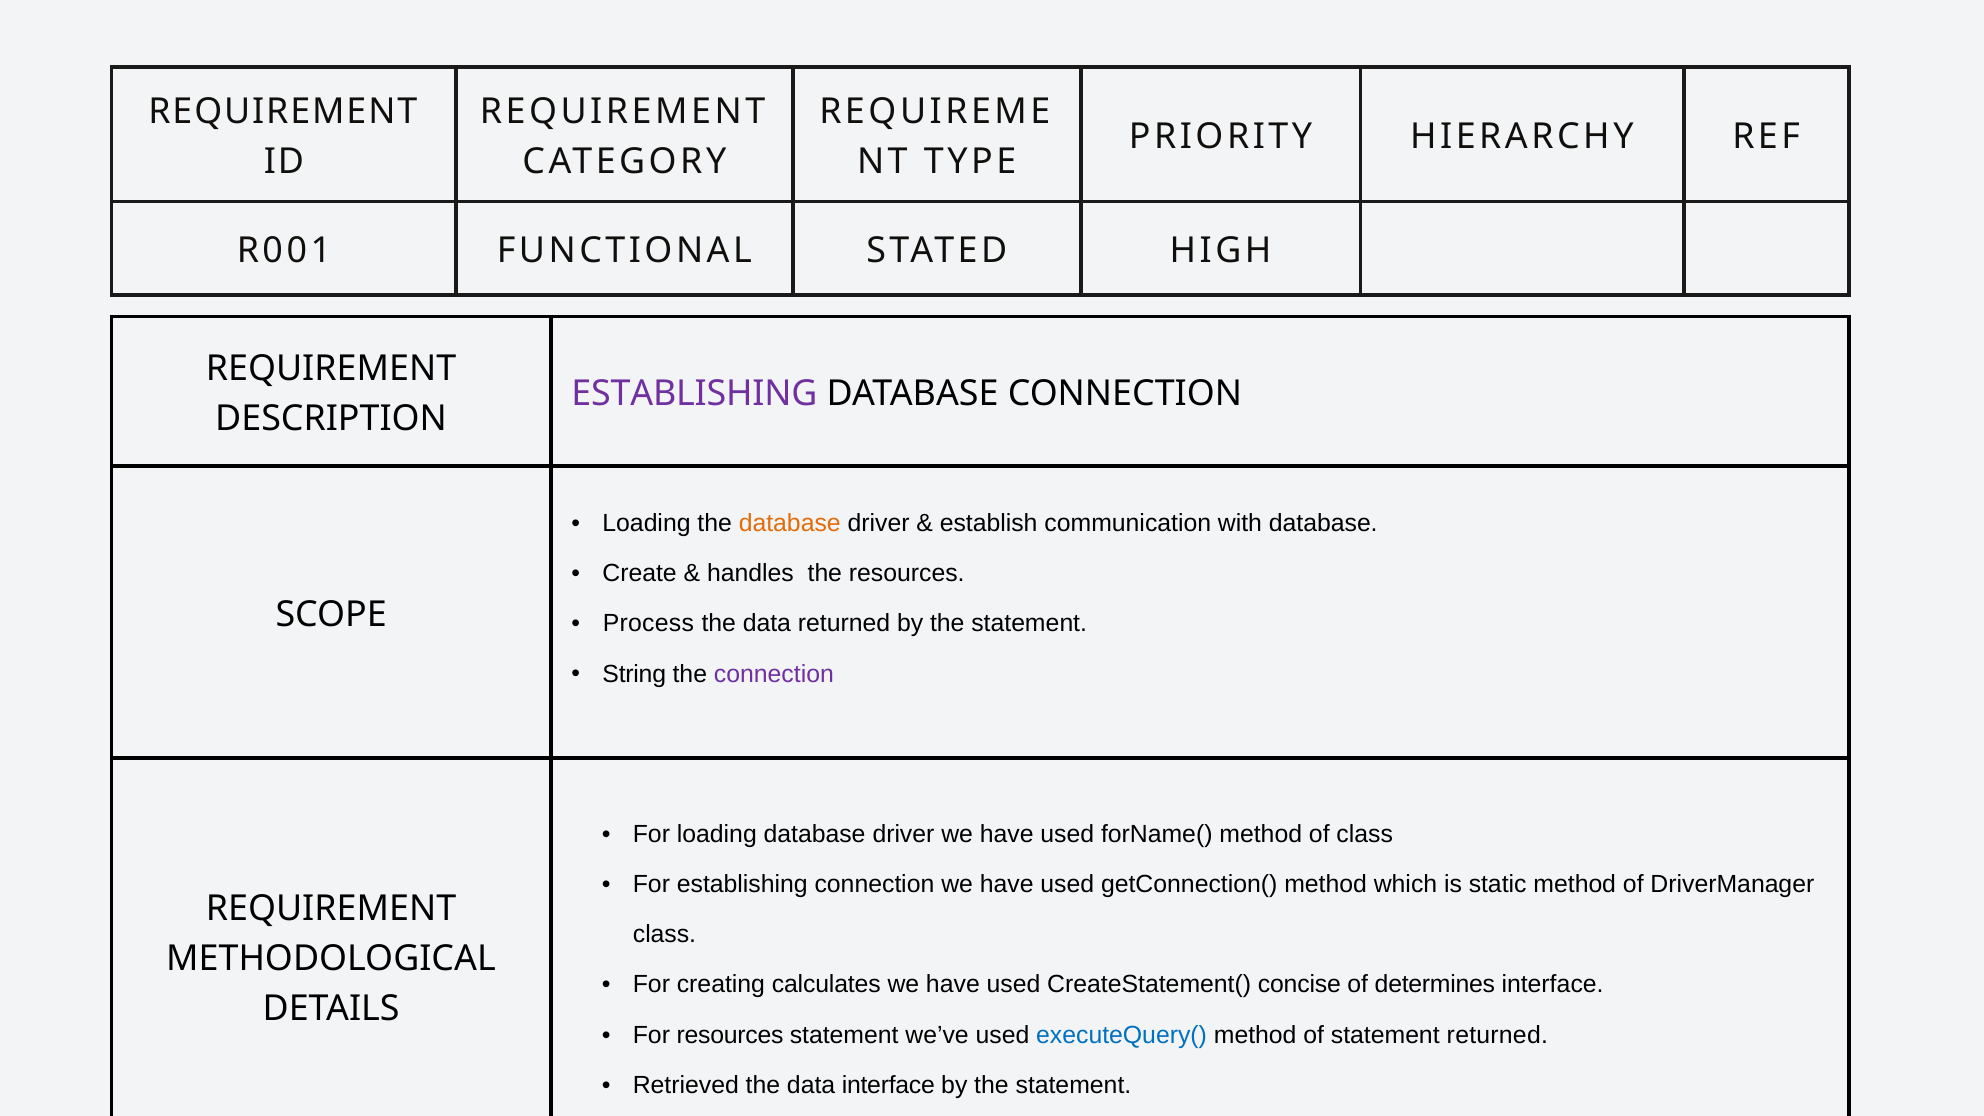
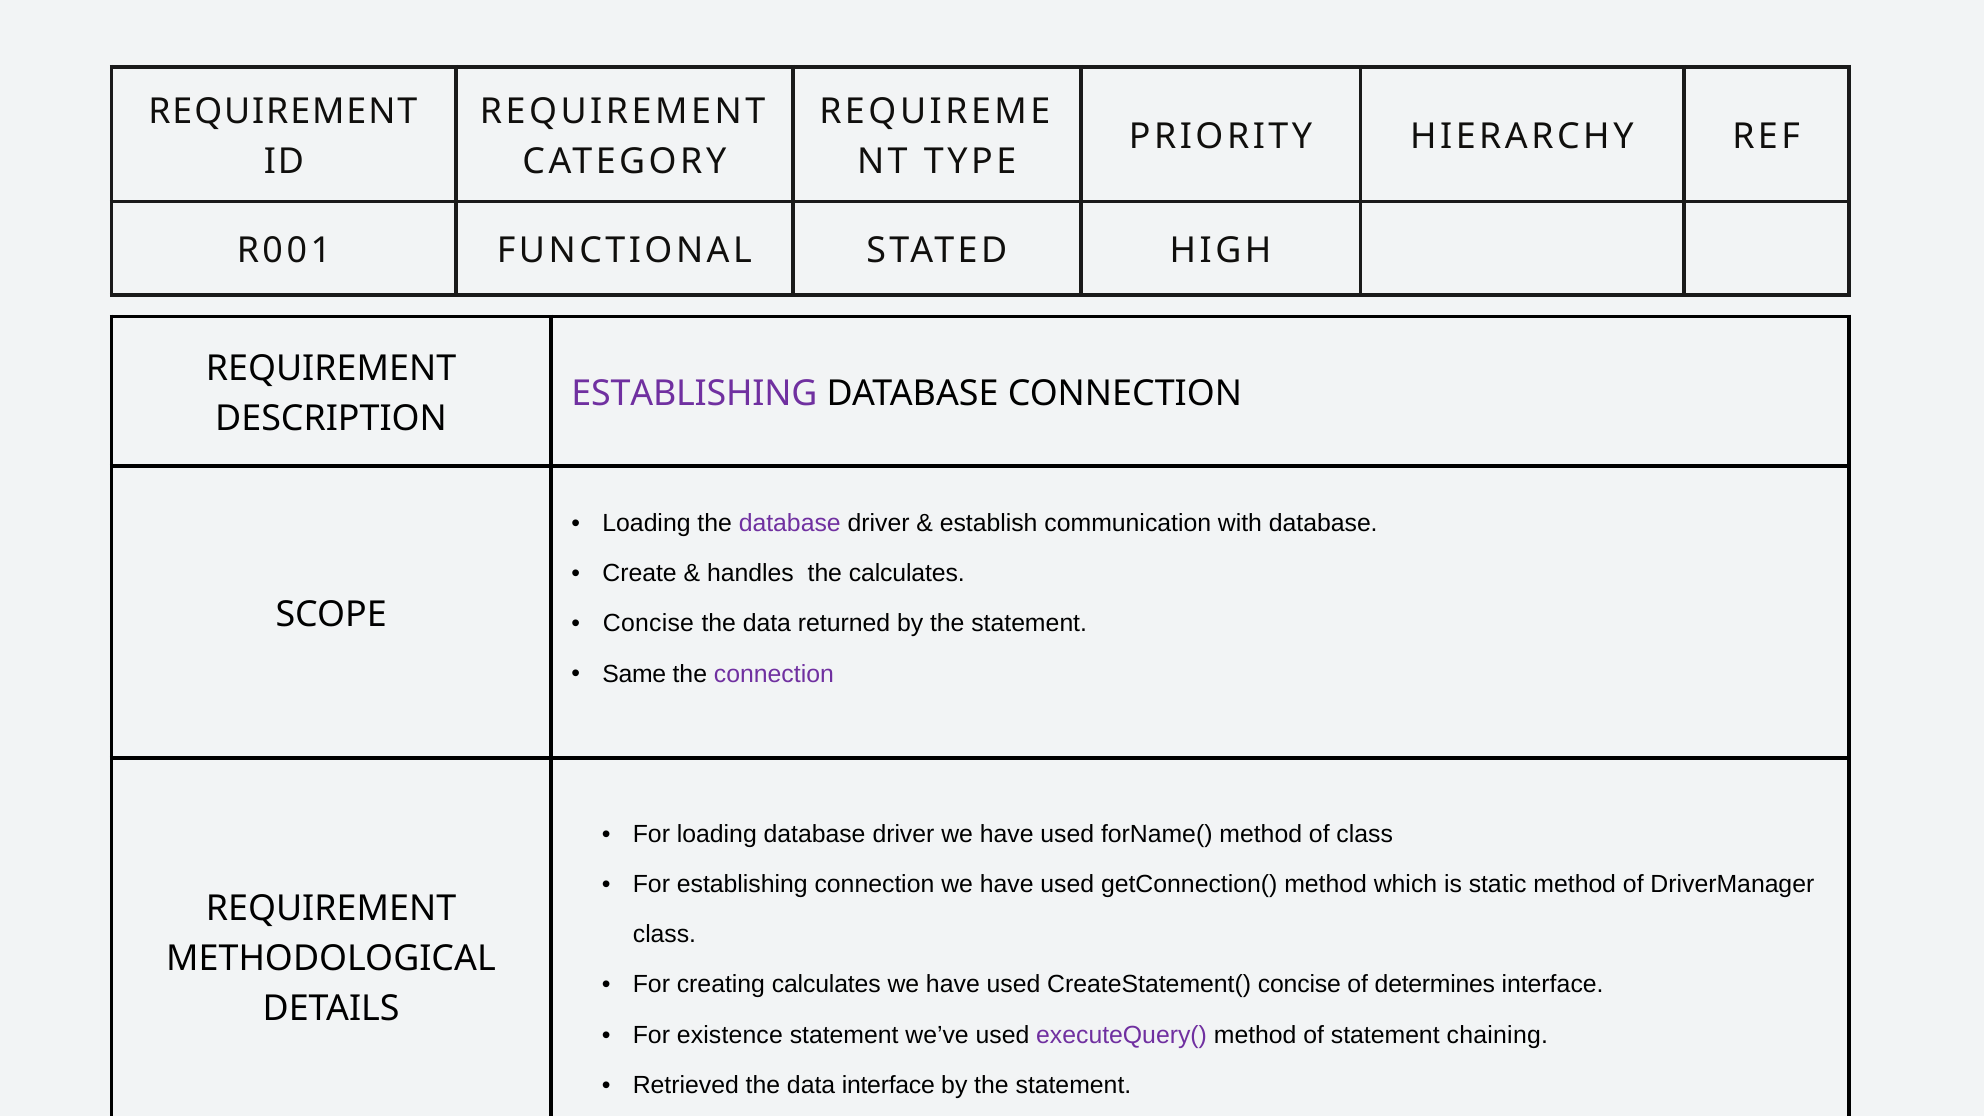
database at (790, 523) colour: orange -> purple
the resources: resources -> calculates
Process at (648, 624): Process -> Concise
String: String -> Same
For resources: resources -> existence
executeQuery( colour: blue -> purple
statement returned: returned -> chaining
